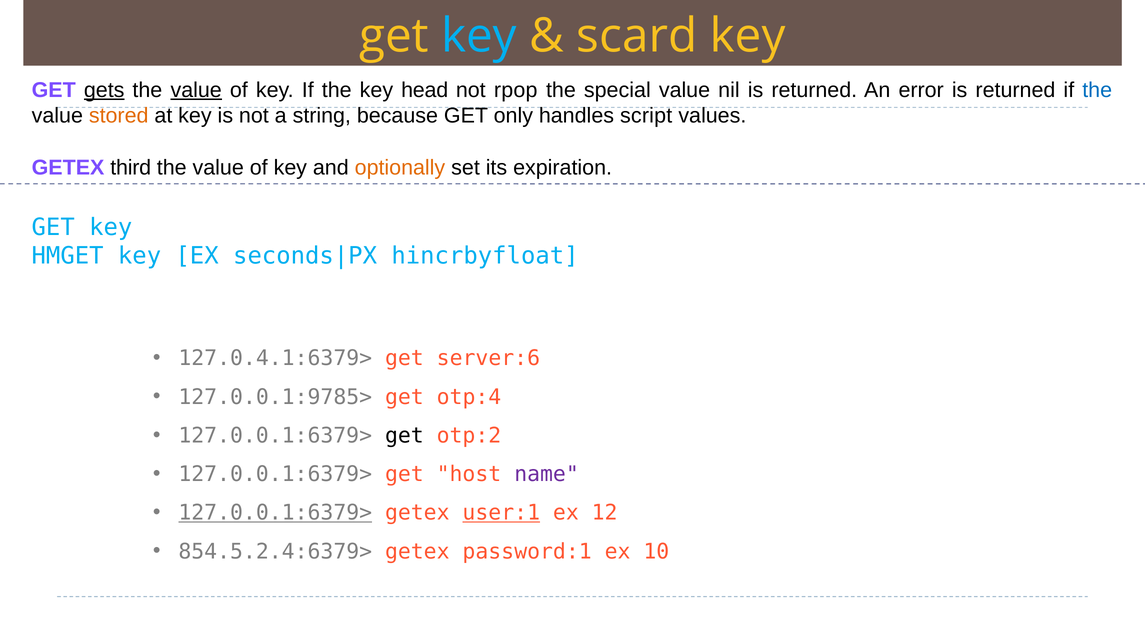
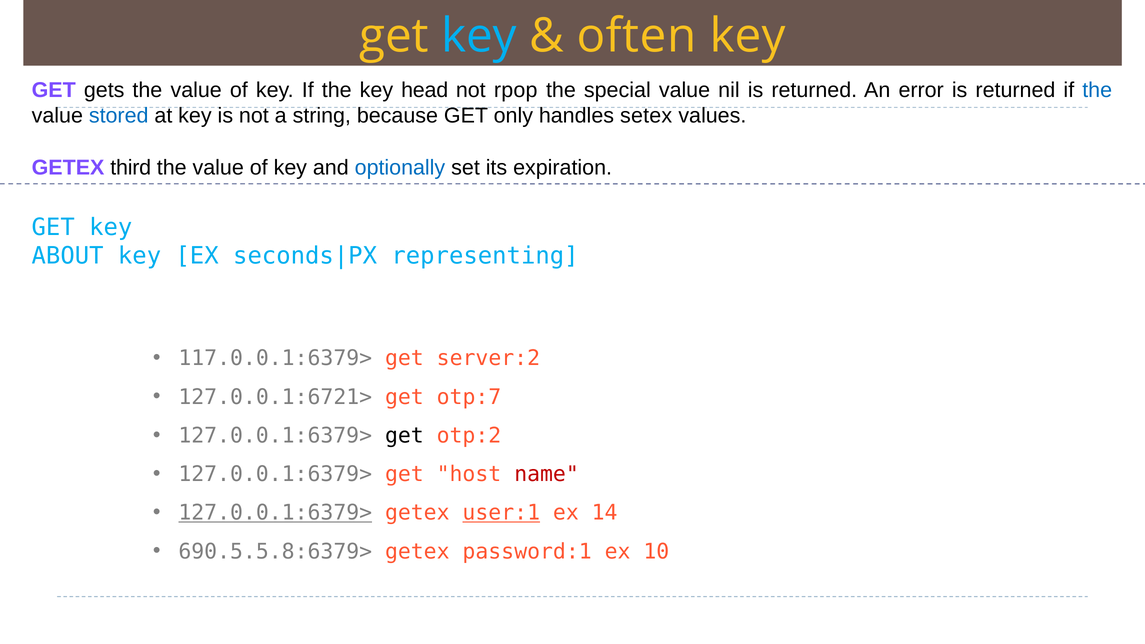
scard: scard -> often
gets underline: present -> none
value at (196, 90) underline: present -> none
stored colour: orange -> blue
script: script -> setex
optionally colour: orange -> blue
HMGET: HMGET -> ABOUT
hincrbyfloat: hincrbyfloat -> representing
127.0.4.1:6379>: 127.0.4.1:6379> -> 117.0.0.1:6379>
server:6: server:6 -> server:2
127.0.0.1:9785>: 127.0.0.1:9785> -> 127.0.0.1:6721>
otp:4: otp:4 -> otp:7
name colour: purple -> red
12: 12 -> 14
854.5.2.4:6379>: 854.5.2.4:6379> -> 690.5.5.8:6379>
